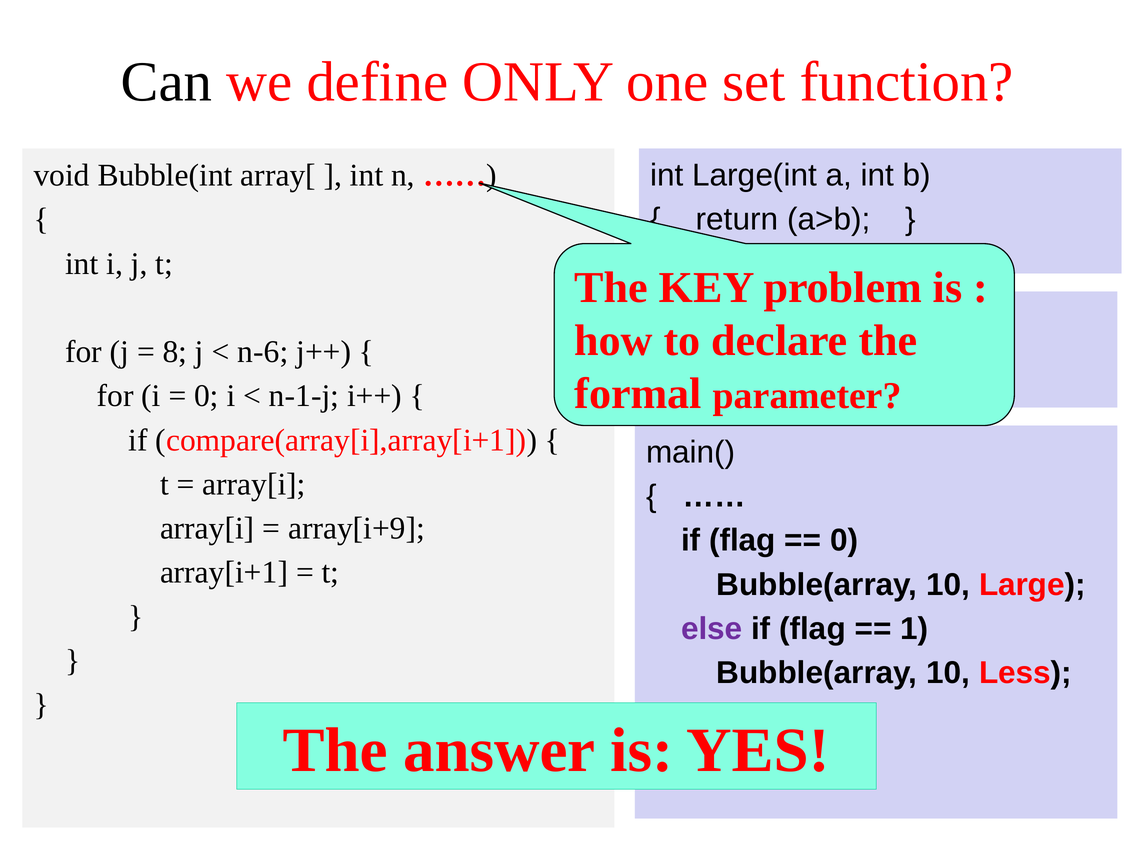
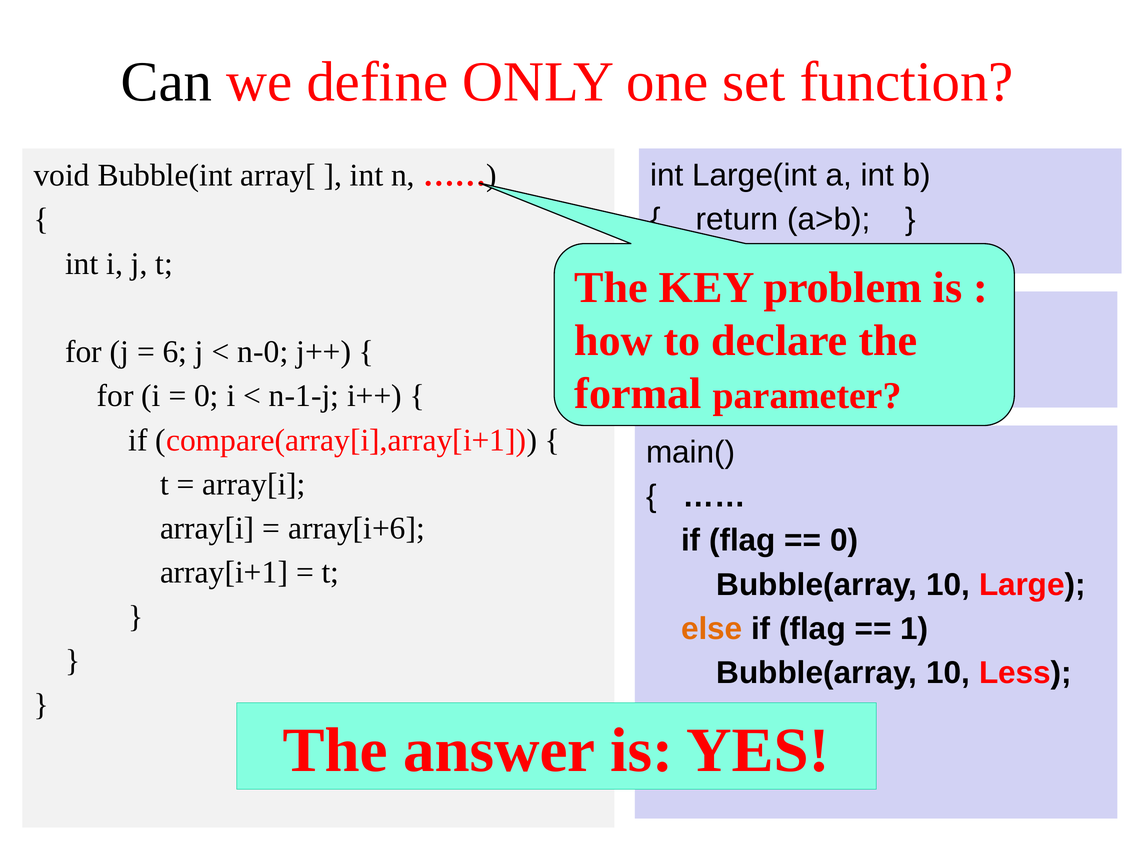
8: 8 -> 6
n-6: n-6 -> n-0
array[i+9: array[i+9 -> array[i+6
else colour: purple -> orange
